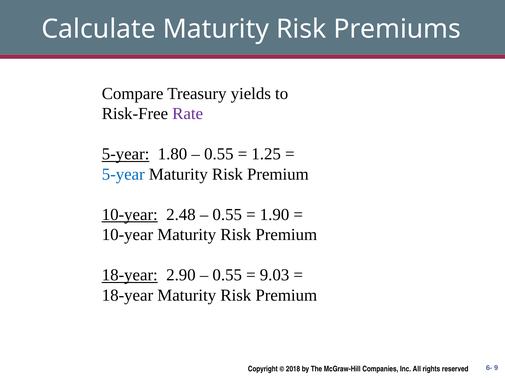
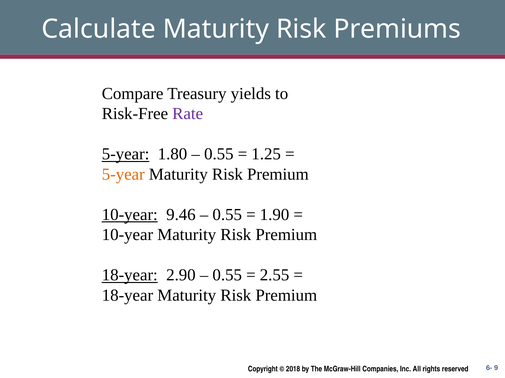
5-year at (123, 175) colour: blue -> orange
2.48: 2.48 -> 9.46
9.03: 9.03 -> 2.55
